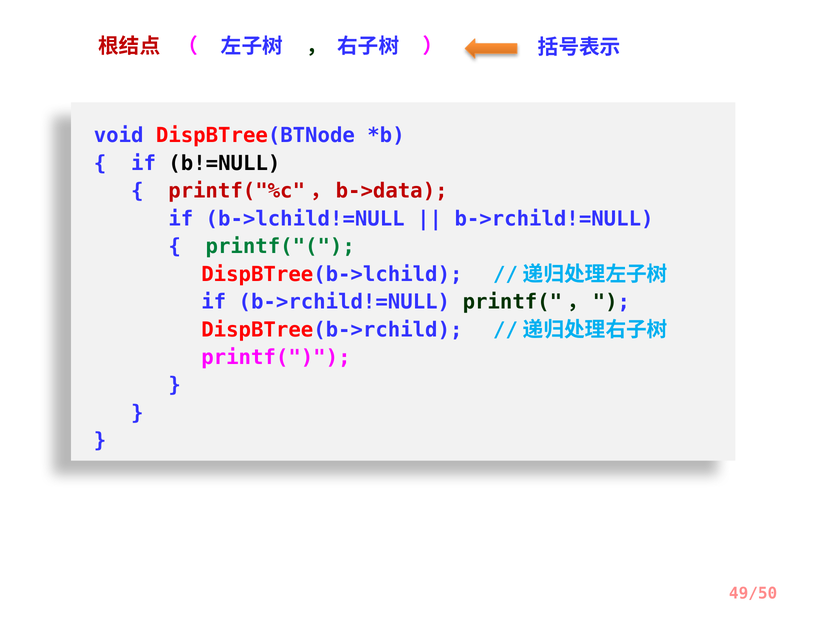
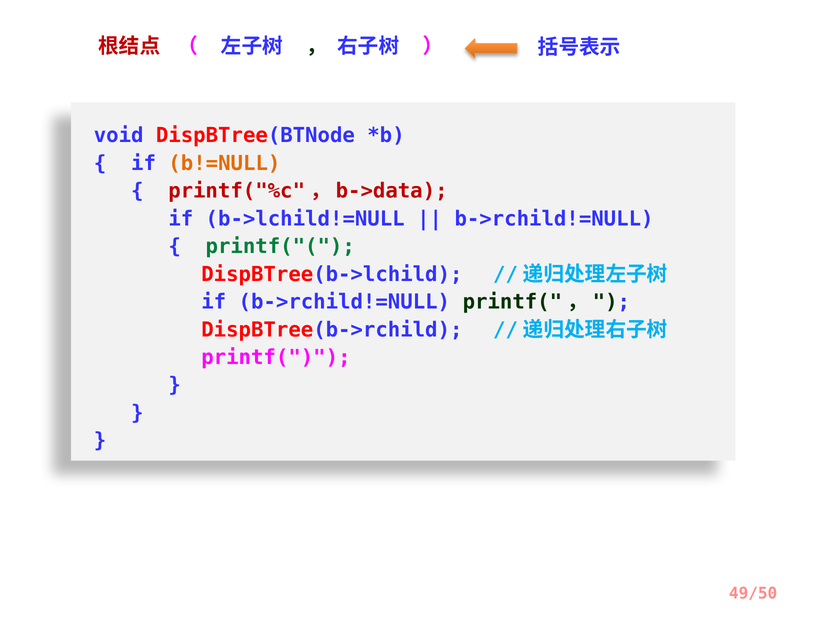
b!=NULL colour: black -> orange
